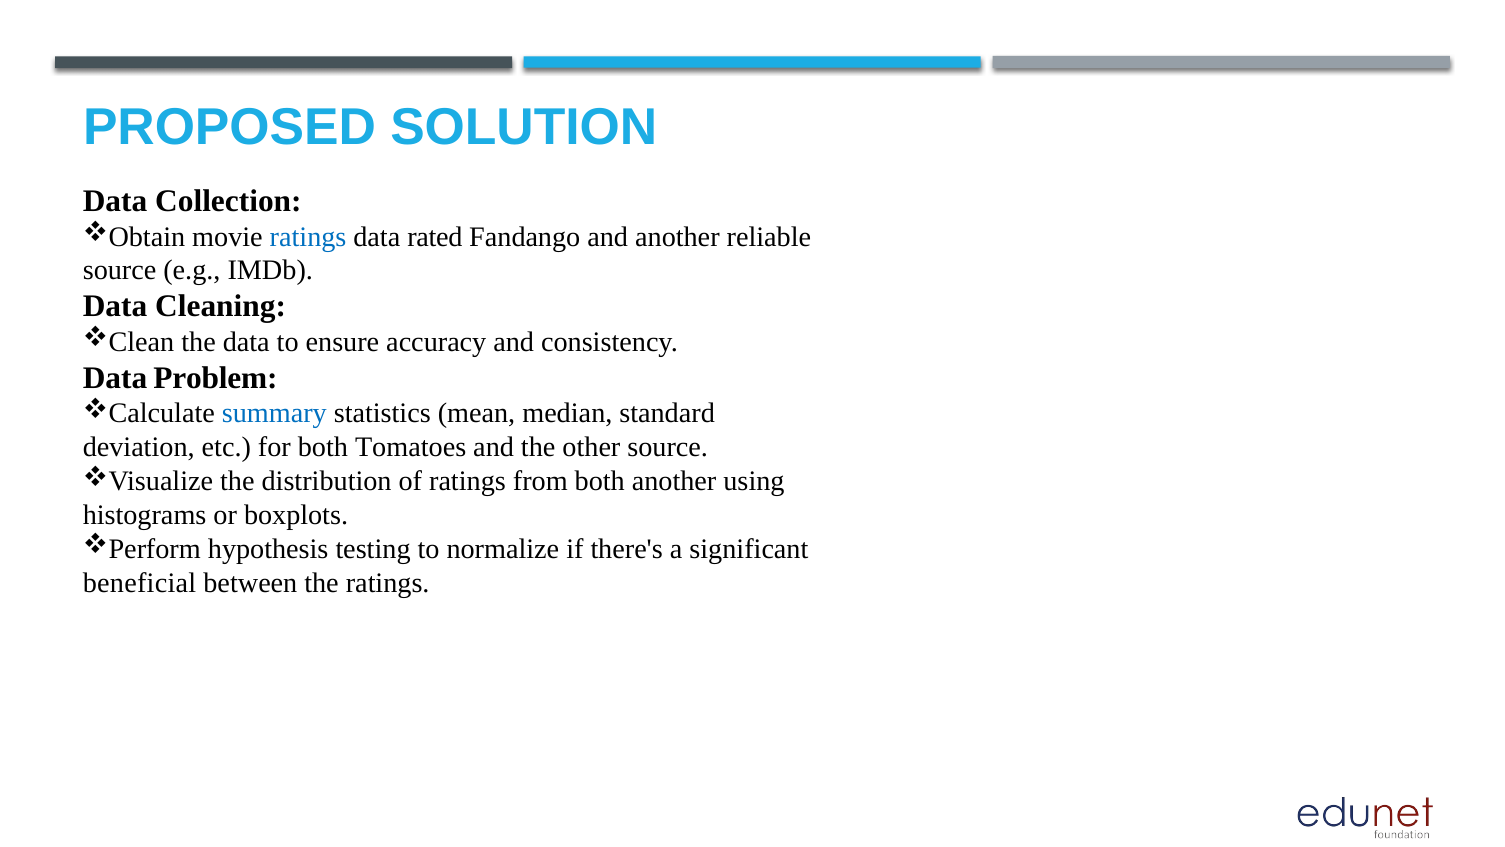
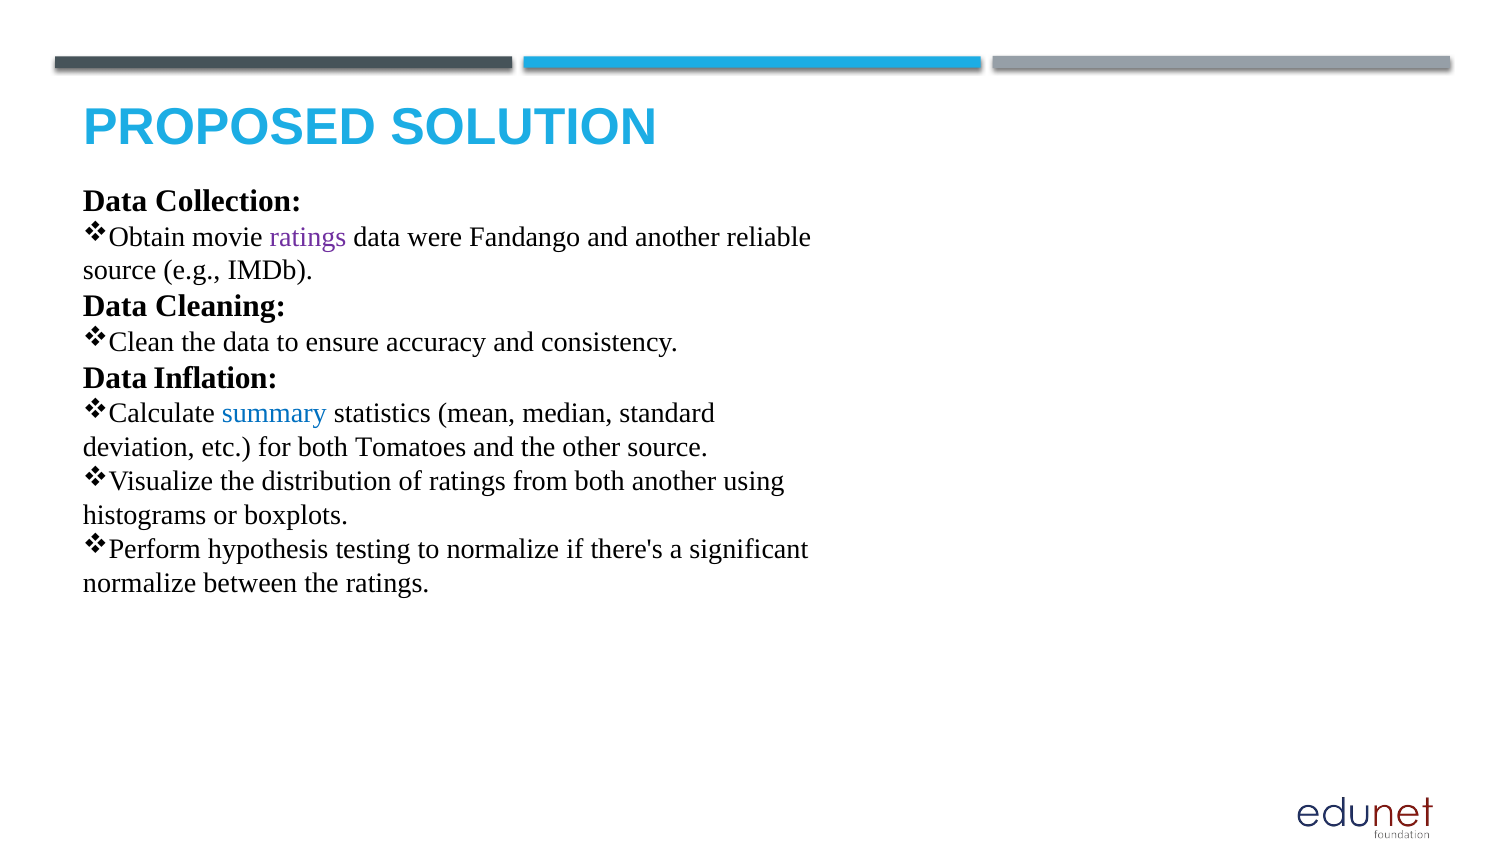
ratings at (308, 237) colour: blue -> purple
rated: rated -> were
Problem: Problem -> Inflation
beneficial at (139, 583): beneficial -> normalize
